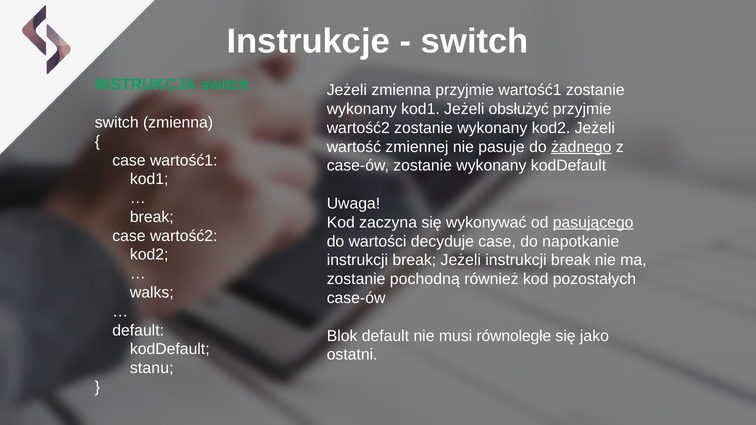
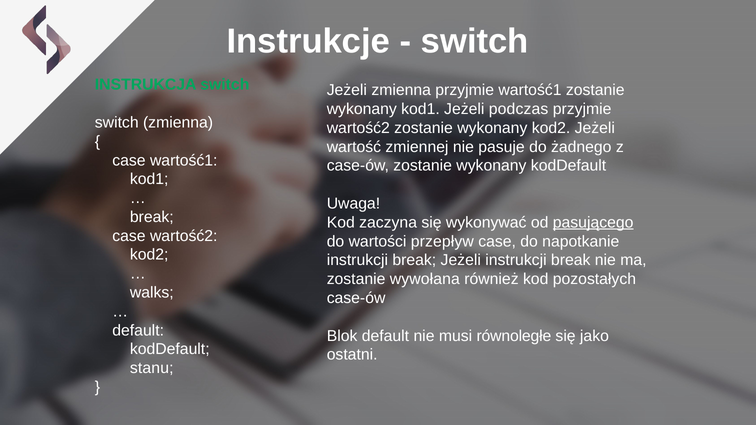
obsłużyć: obsłużyć -> podczas
żadnego underline: present -> none
decyduje: decyduje -> przepływ
pochodną: pochodną -> wywołana
